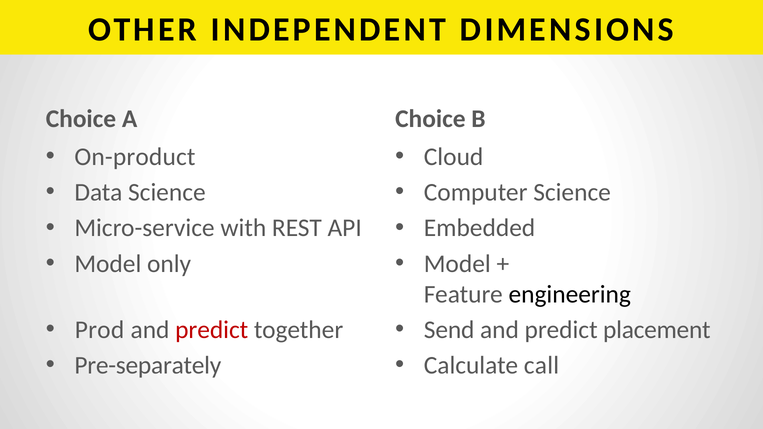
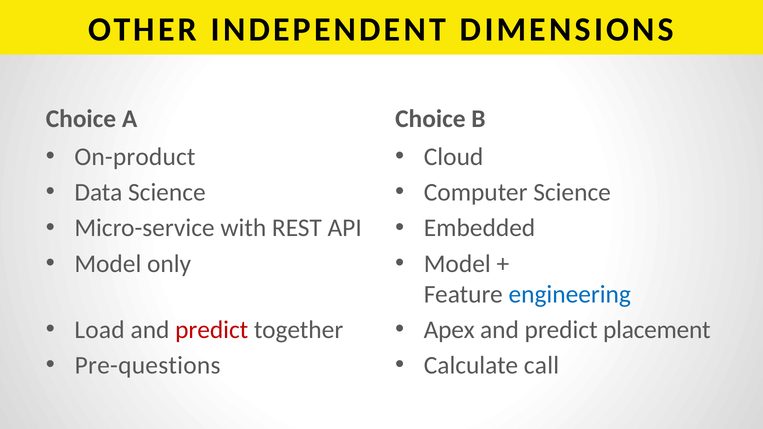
engineering colour: black -> blue
Prod: Prod -> Load
Send: Send -> Apex
Pre-separately: Pre-separately -> Pre-questions
